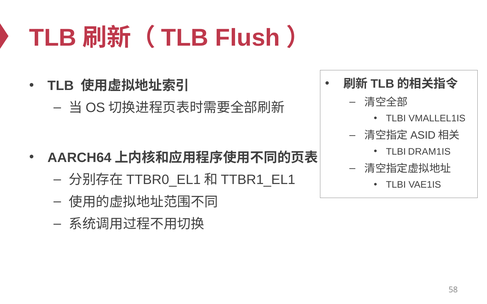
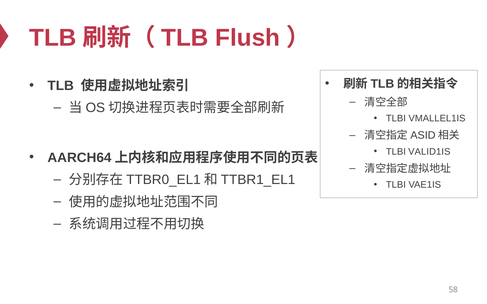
DRAM1IS: DRAM1IS -> VALID1IS
